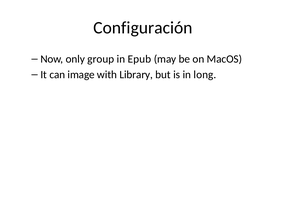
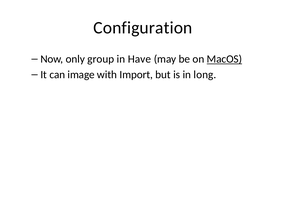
Configuración: Configuración -> Configuration
Epub: Epub -> Have
MacOS underline: none -> present
Library: Library -> Import
